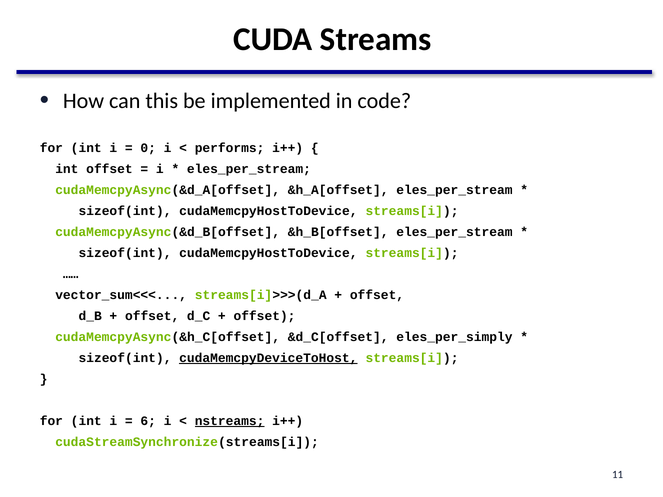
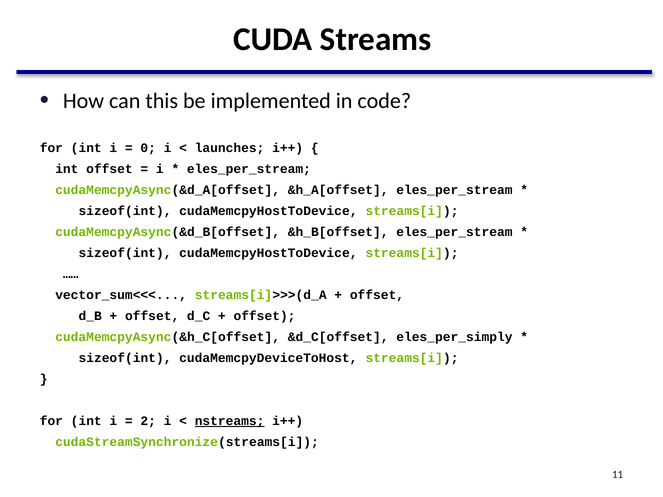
performs: performs -> launches
cudaMemcpyDeviceToHost underline: present -> none
6: 6 -> 2
